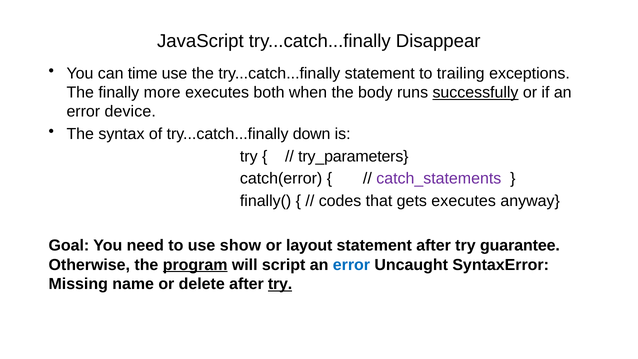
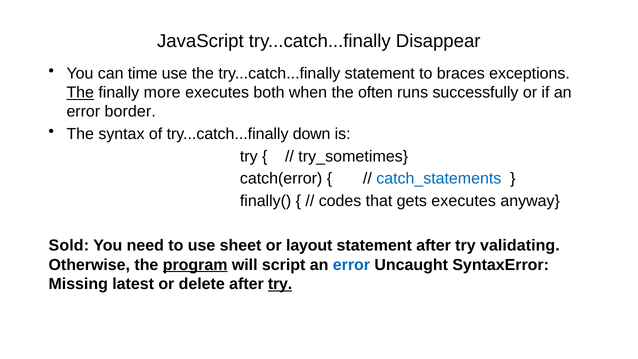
trailing: trailing -> braces
The at (80, 93) underline: none -> present
body: body -> often
successfully underline: present -> none
device: device -> border
try_parameters: try_parameters -> try_sometimes
catch_statements colour: purple -> blue
Goal: Goal -> Sold
show: show -> sheet
guarantee: guarantee -> validating
name: name -> latest
